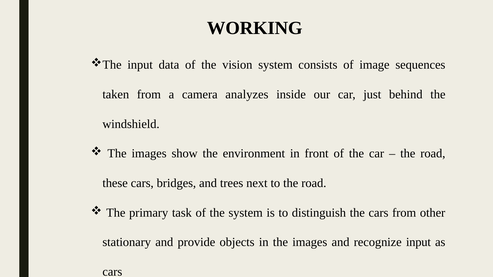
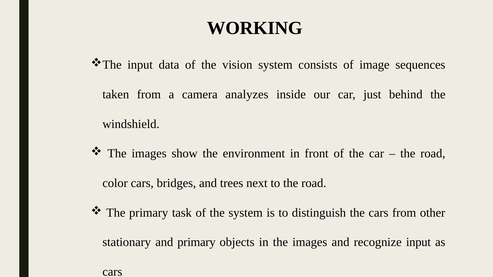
these: these -> color
and provide: provide -> primary
